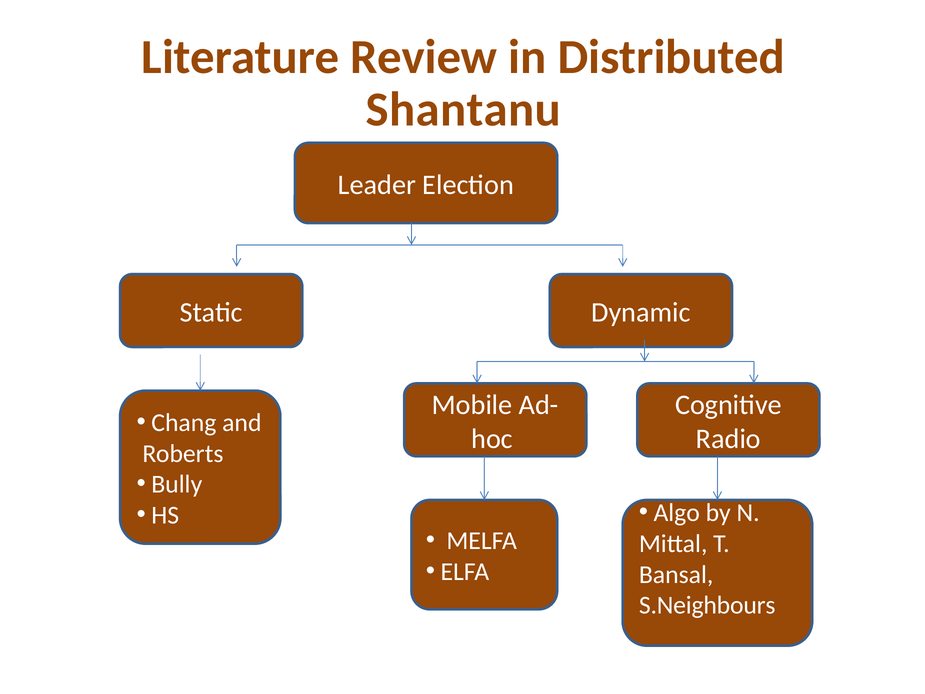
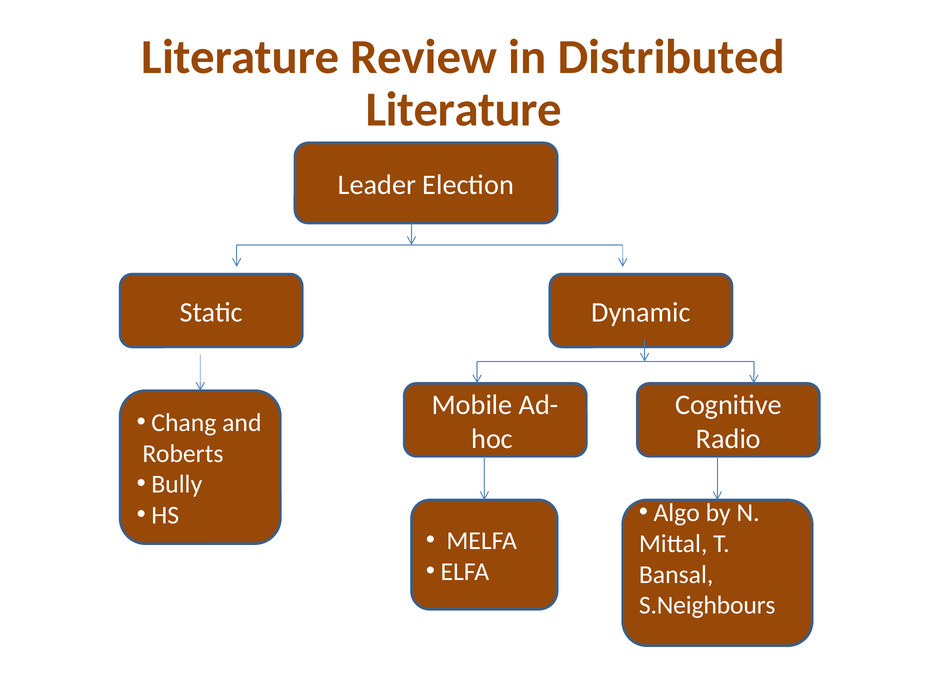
Shantanu at (463, 110): Shantanu -> Literature
